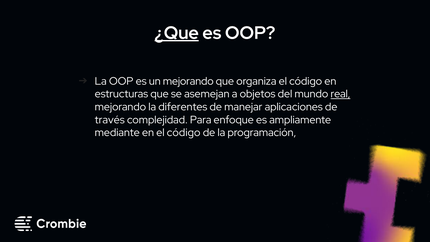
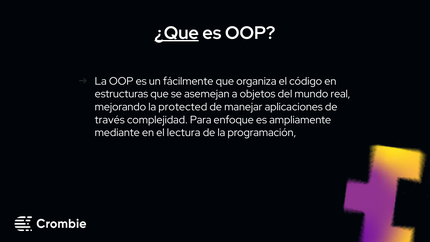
un mejorando: mejorando -> fácilmente
real underline: present -> none
diferentes: diferentes -> protected
en el código: código -> lectura
